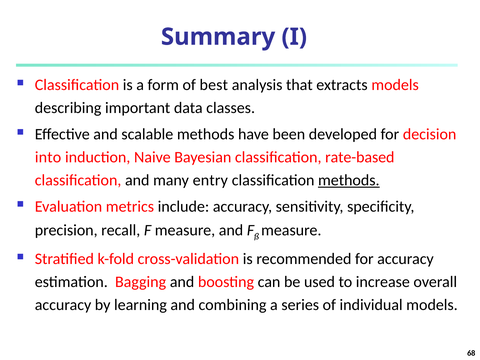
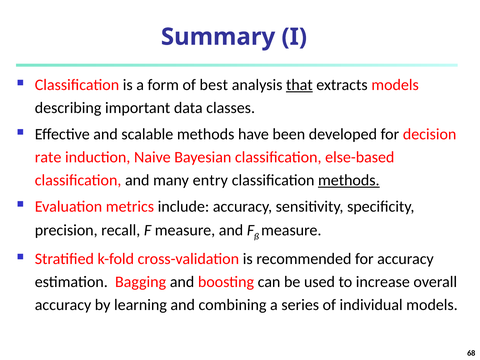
that underline: none -> present
into: into -> rate
rate-based: rate-based -> else-based
